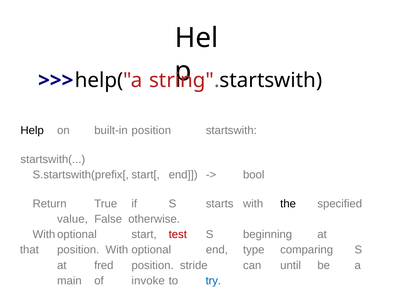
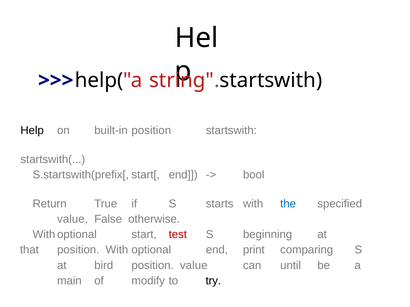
the colour: black -> blue
type: type -> print
fred: fred -> bird
position stride: stride -> value
invoke: invoke -> modify
try colour: blue -> black
